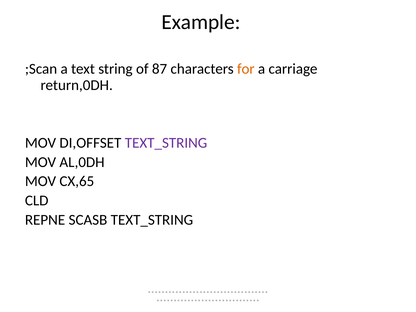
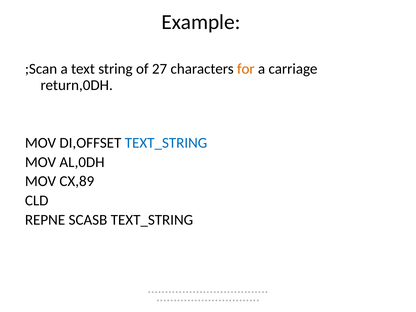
87: 87 -> 27
TEXT_STRING at (166, 143) colour: purple -> blue
CX,65: CX,65 -> CX,89
